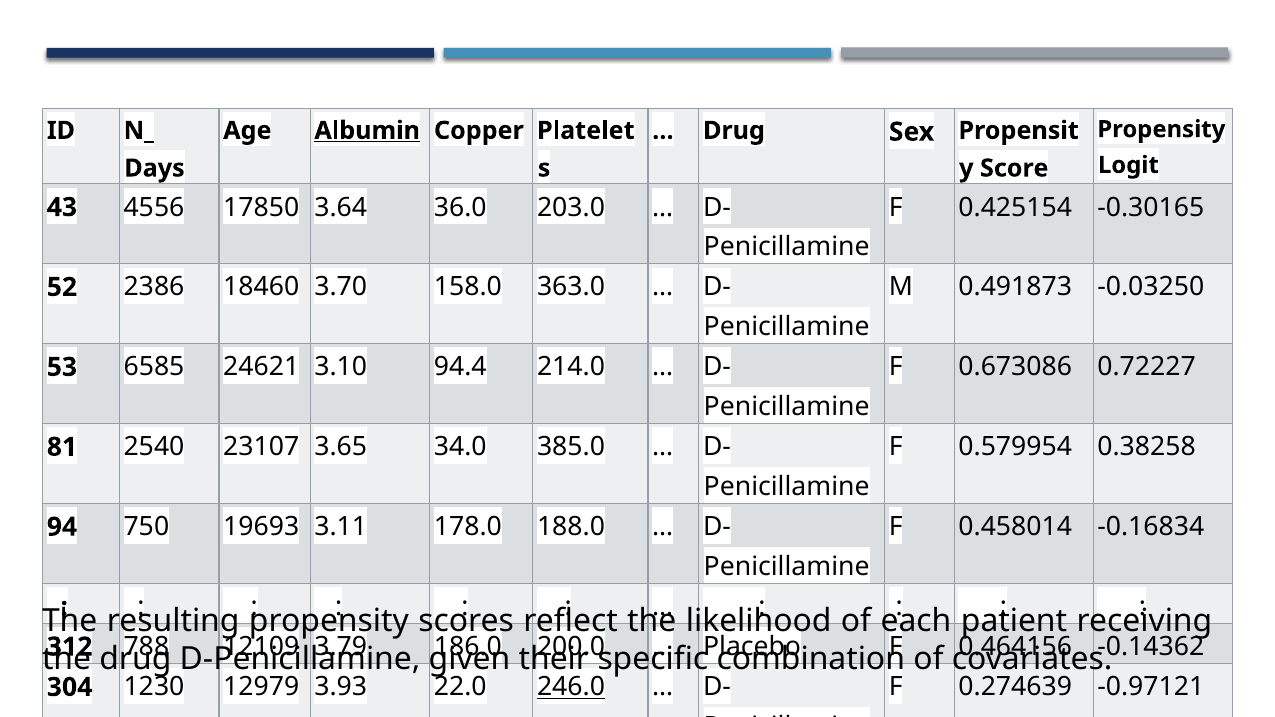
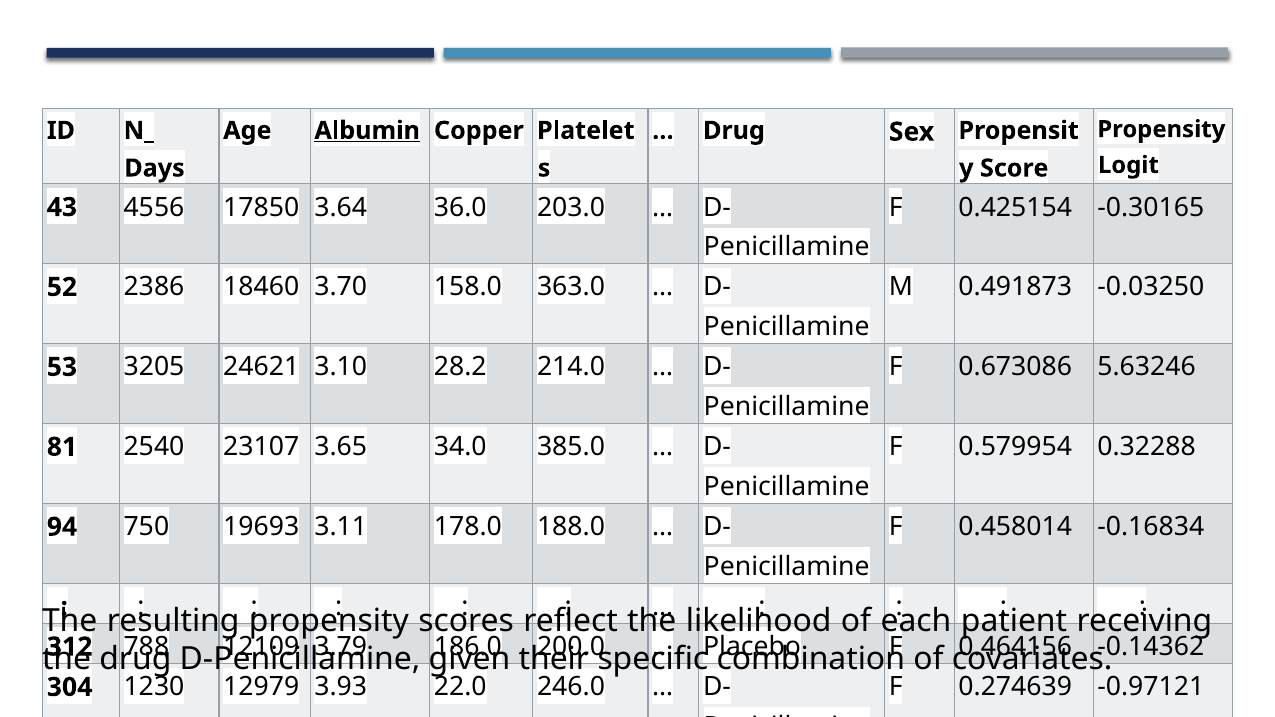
0.72227: 0.72227 -> 5.63246
6585: 6585 -> 3205
94.4: 94.4 -> 28.2
0.38258: 0.38258 -> 0.32288
246.0 underline: present -> none
